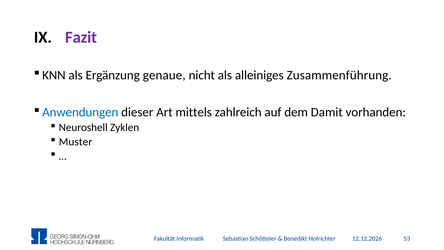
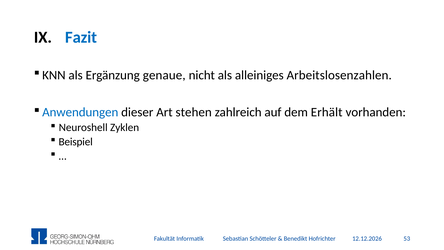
Fazit colour: purple -> blue
Zusammenführung: Zusammenführung -> Arbeitslosenzahlen
mittels: mittels -> stehen
Damit: Damit -> Erhält
Muster: Muster -> Beispiel
